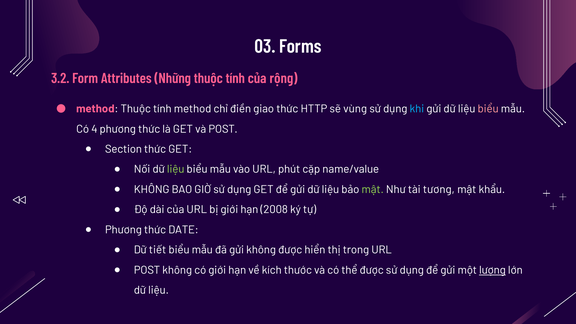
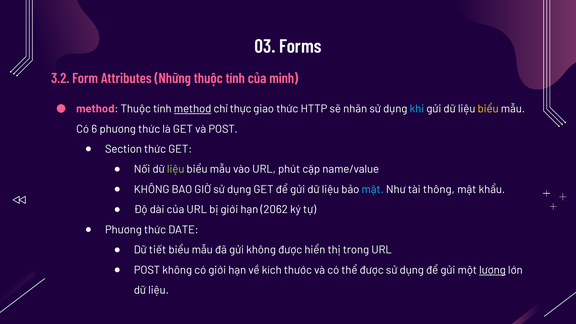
rộng: rộng -> minh
method at (193, 109) underline: none -> present
điền: điền -> thực
vùng: vùng -> nhãn
biểu at (488, 109) colour: pink -> yellow
4: 4 -> 6
mật at (373, 189) colour: light green -> light blue
tương: tương -> thông
2008: 2008 -> 2062
